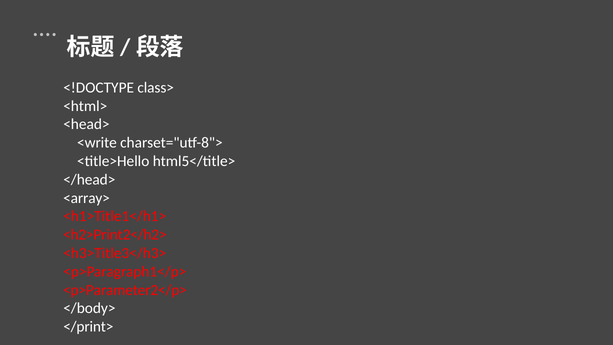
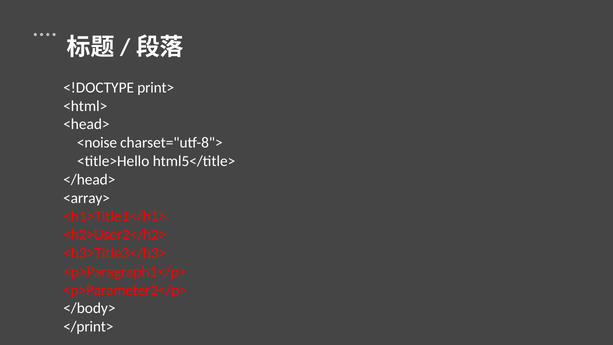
class>: class> -> print>
<write: <write -> <noise
<h2>Print2</h2>: <h2>Print2</h2> -> <h2>User2</h2>
